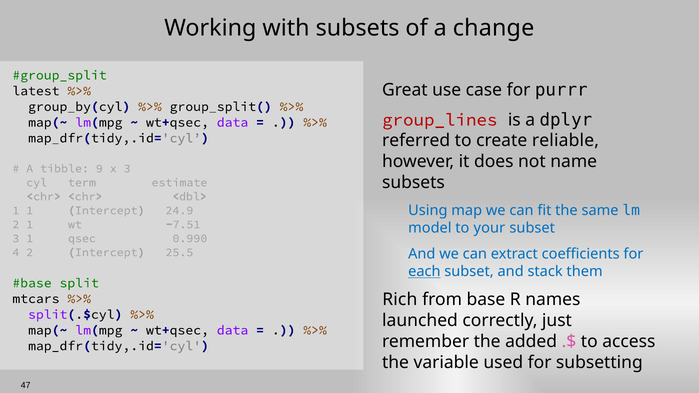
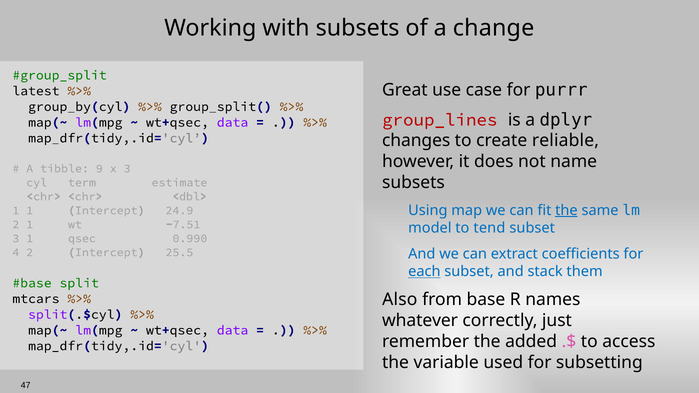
referred: referred -> changes
the at (566, 210) underline: none -> present
your: your -> tend
Rich: Rich -> Also
launched: launched -> whatever
